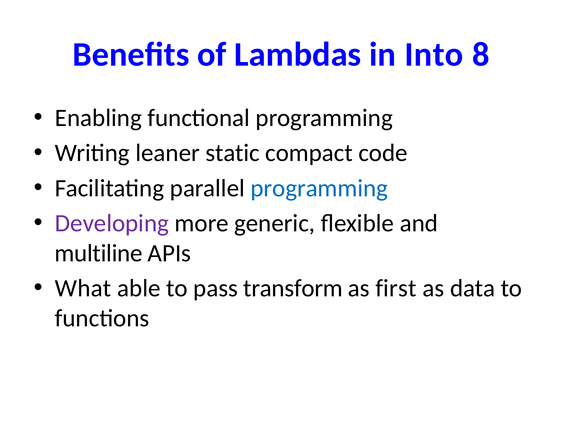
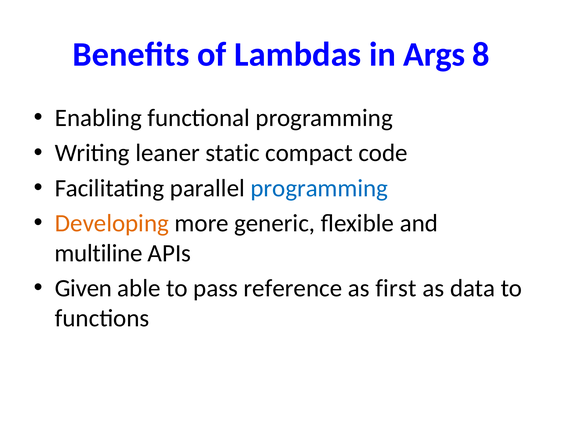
Into: Into -> Args
Developing colour: purple -> orange
What: What -> Given
transform: transform -> reference
